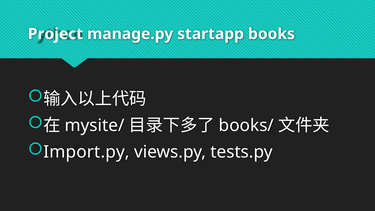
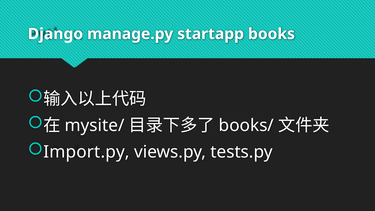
Project: Project -> Django
